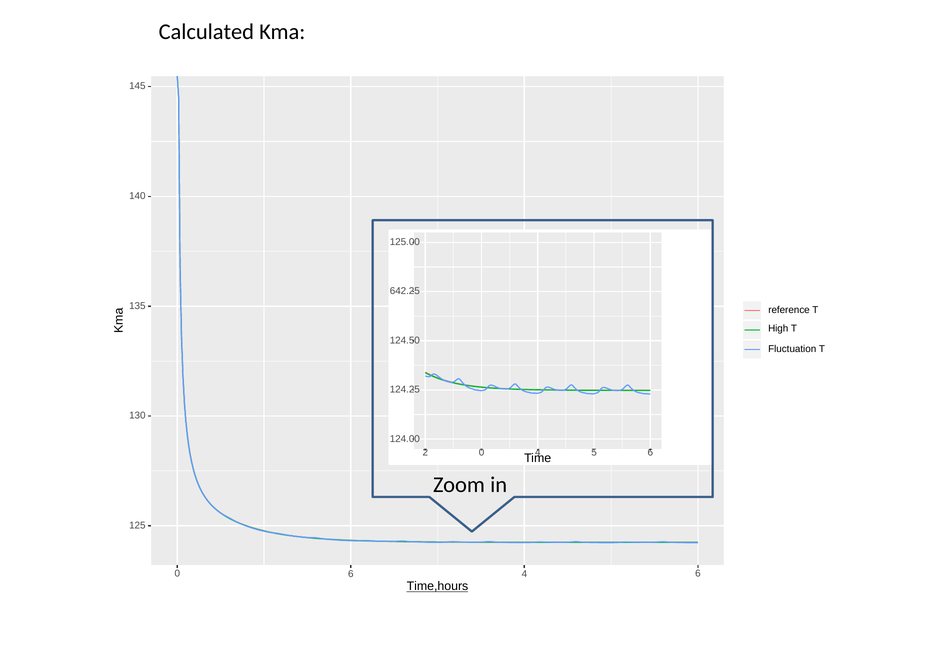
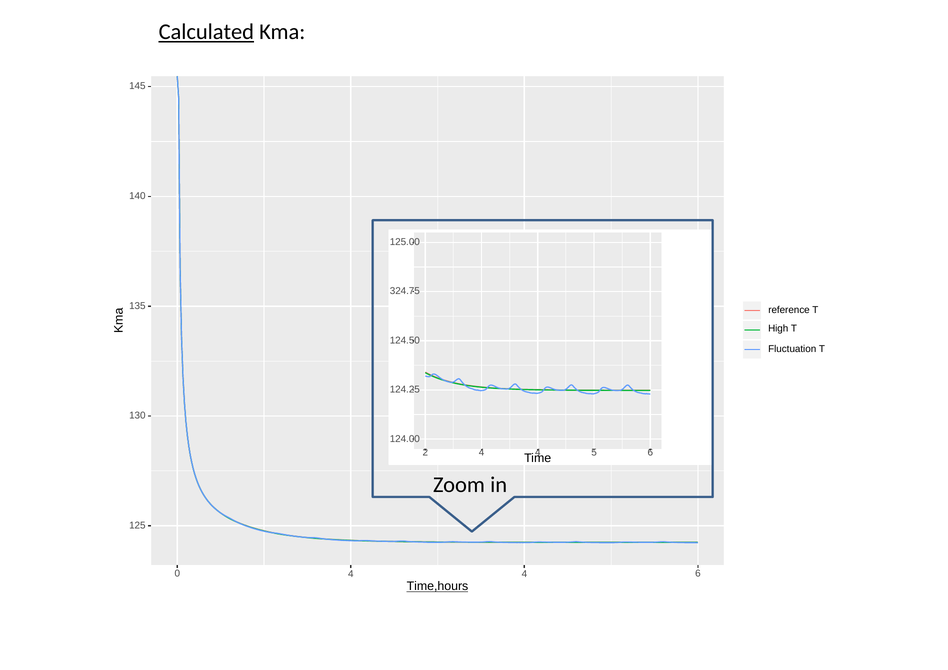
Calculated underline: none -> present
642.25: 642.25 -> 324.75
2 0: 0 -> 4
0 6: 6 -> 4
